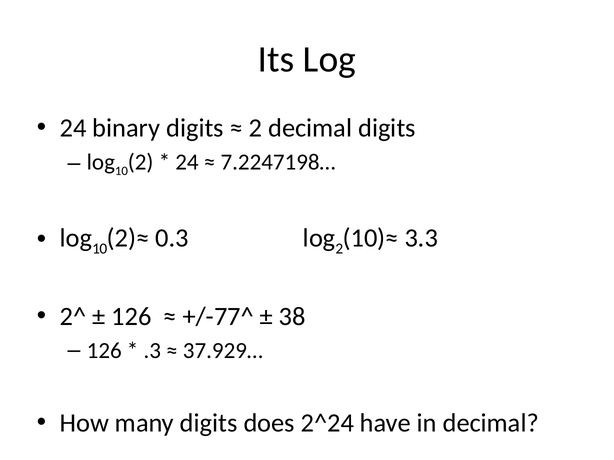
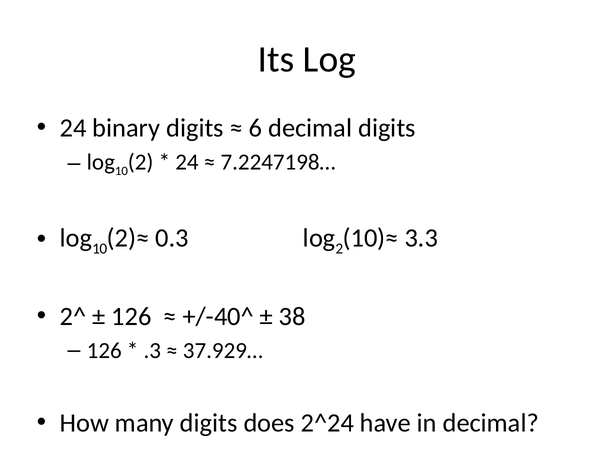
2 at (255, 128): 2 -> 6
+/-77^: +/-77^ -> +/-40^
